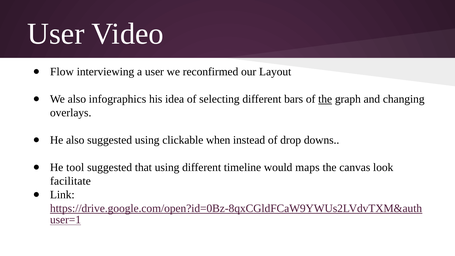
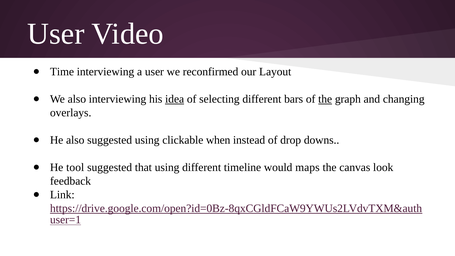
Flow: Flow -> Time
also infographics: infographics -> interviewing
idea underline: none -> present
facilitate: facilitate -> feedback
